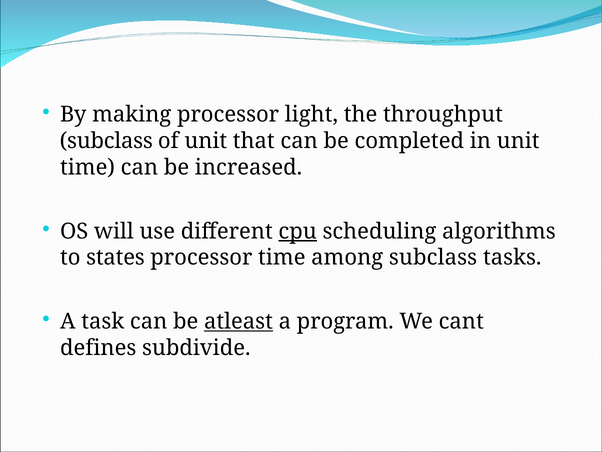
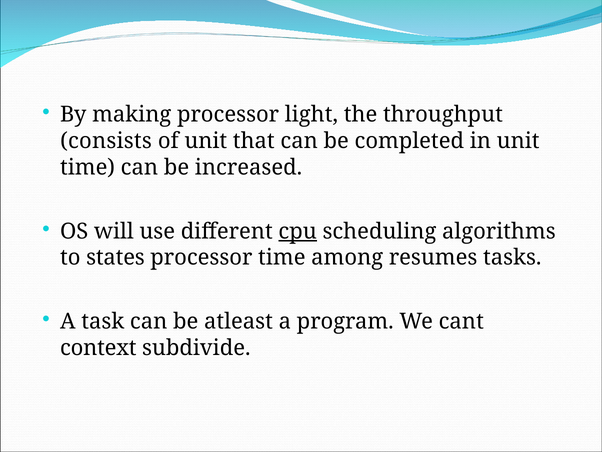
subclass at (106, 141): subclass -> consists
among subclass: subclass -> resumes
atleast underline: present -> none
defines: defines -> context
